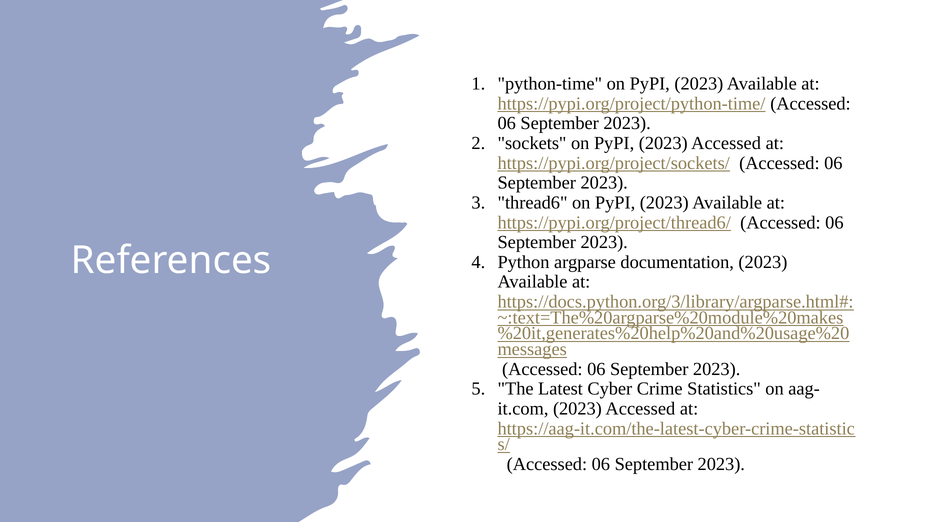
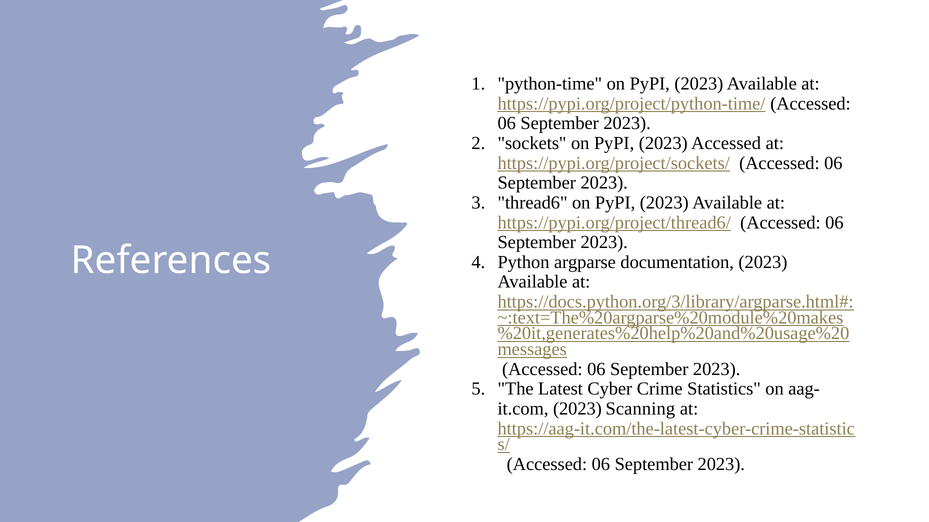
Accessed at (640, 409): Accessed -> Scanning
